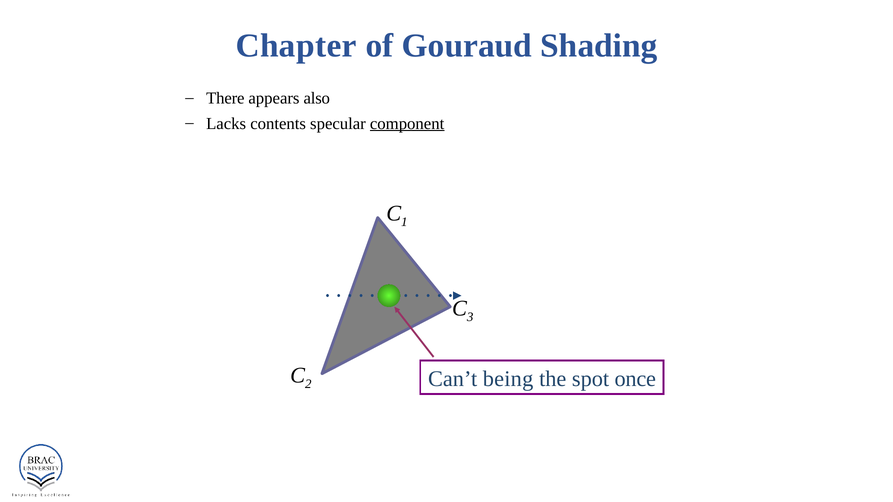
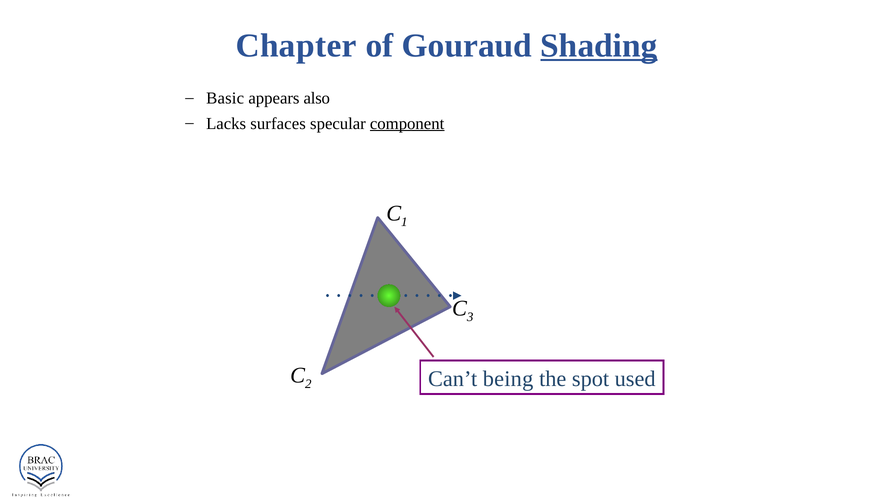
Shading underline: none -> present
There: There -> Basic
contents: contents -> surfaces
once: once -> used
